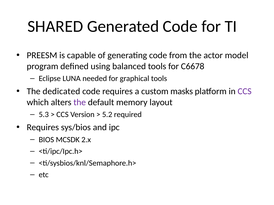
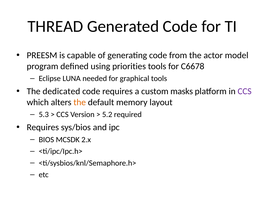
SHARED: SHARED -> THREAD
balanced: balanced -> priorities
the at (80, 102) colour: purple -> orange
